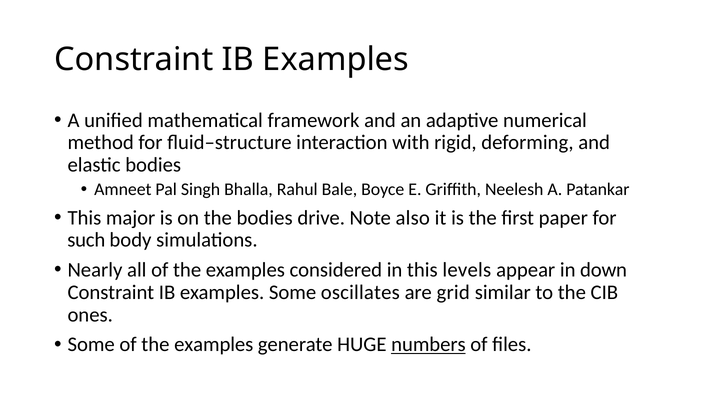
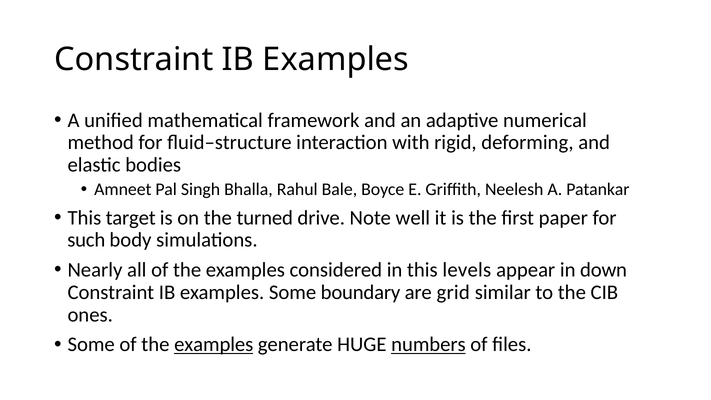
major: major -> target
the bodies: bodies -> turned
also: also -> well
oscillates: oscillates -> boundary
examples at (214, 345) underline: none -> present
